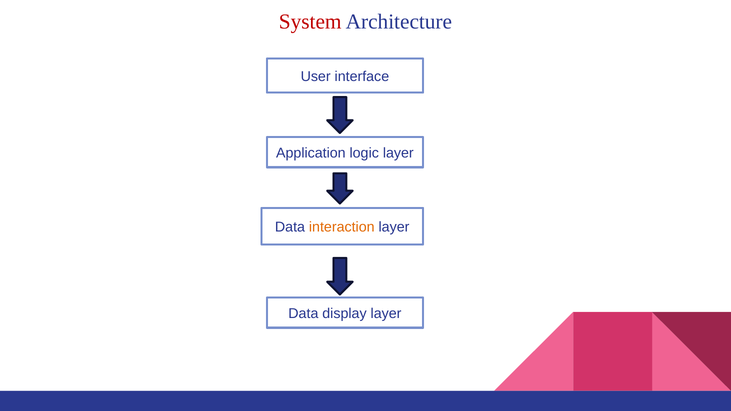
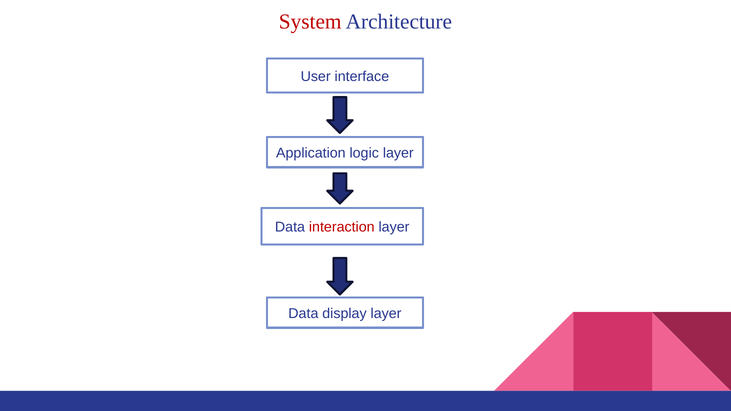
interaction at (342, 227) colour: orange -> red
